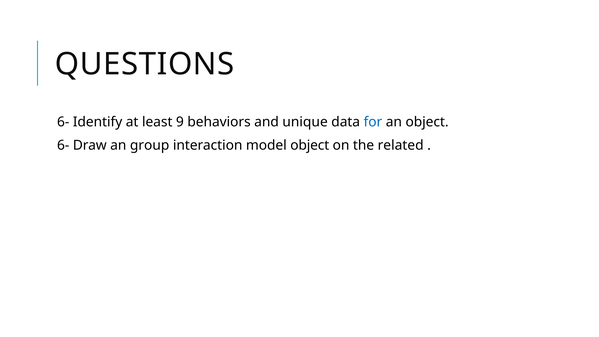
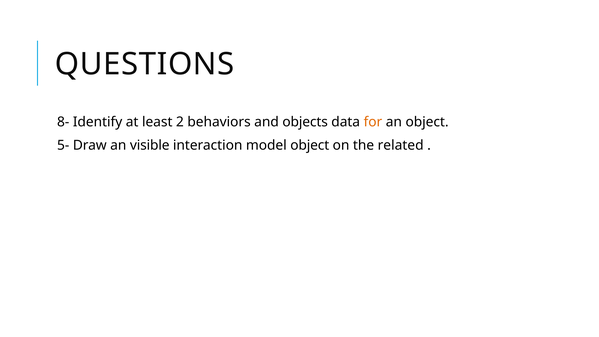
6- at (63, 122): 6- -> 8-
9: 9 -> 2
unique: unique -> objects
for colour: blue -> orange
6- at (63, 145): 6- -> 5-
group: group -> visible
